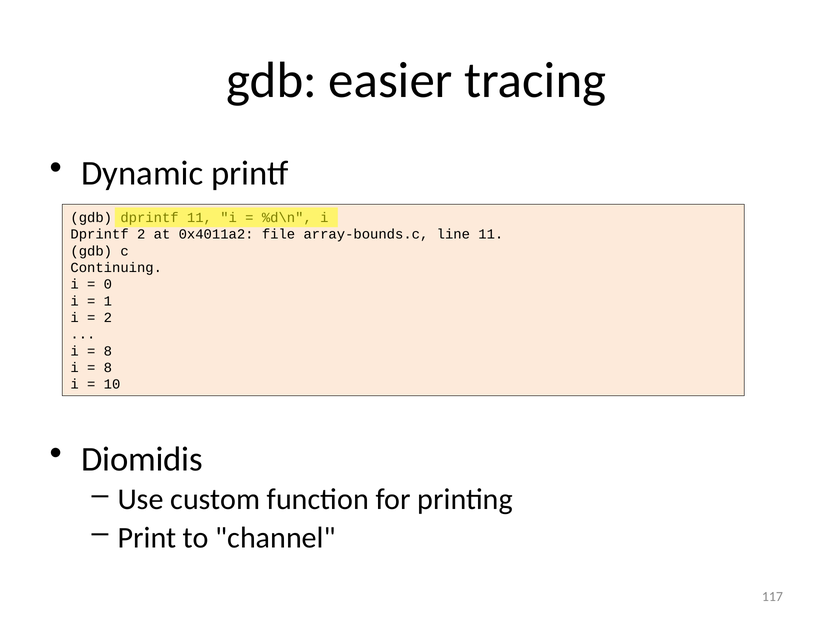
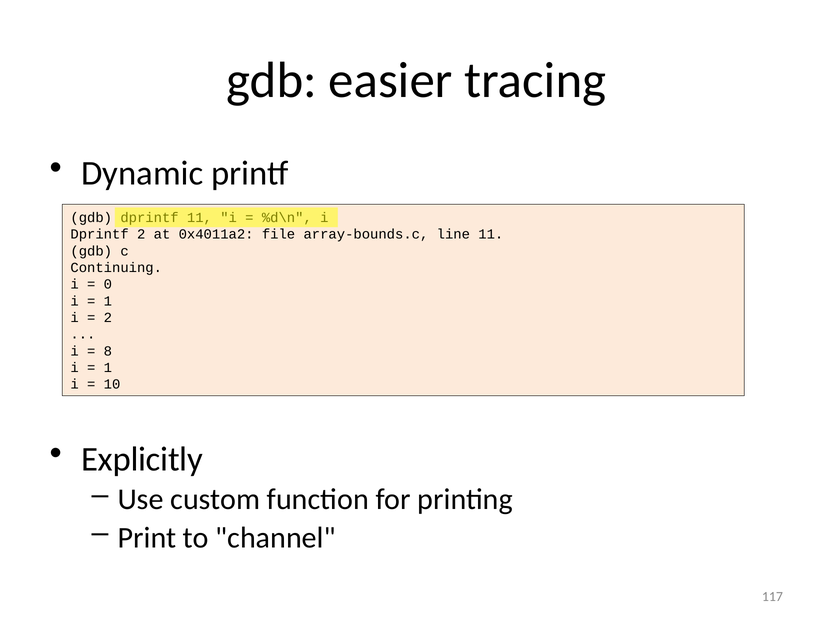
8 at (108, 367): 8 -> 1
Diomidis: Diomidis -> Explicitly
